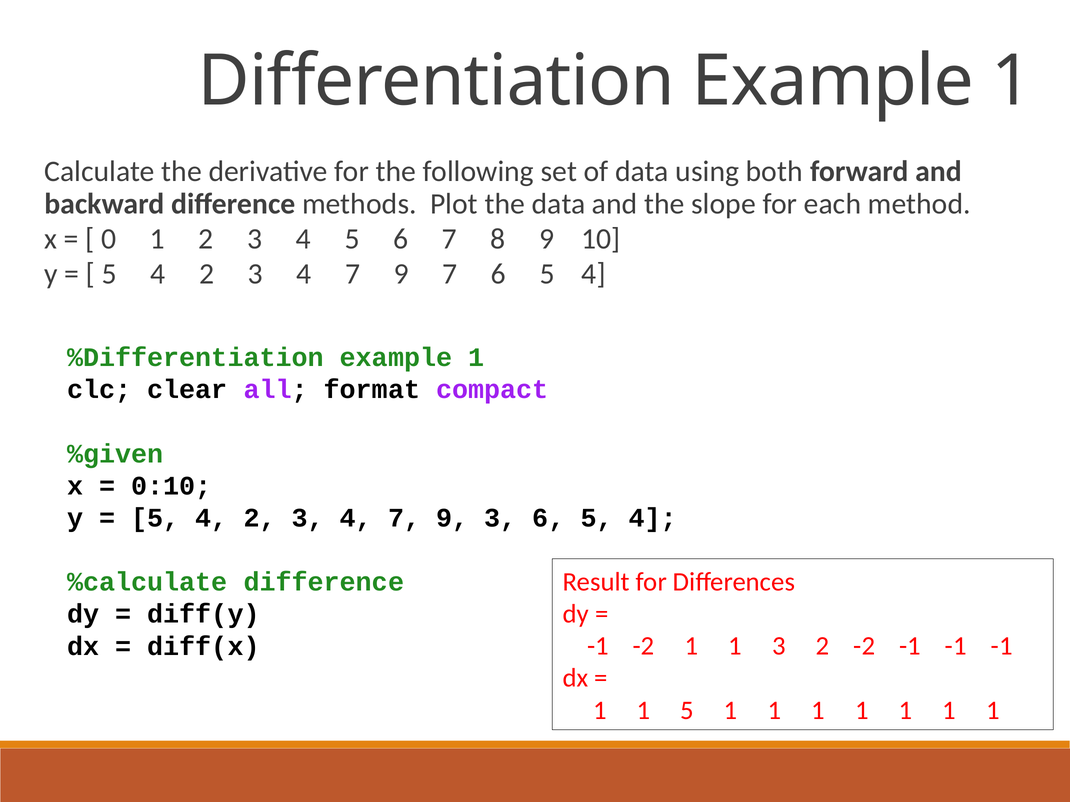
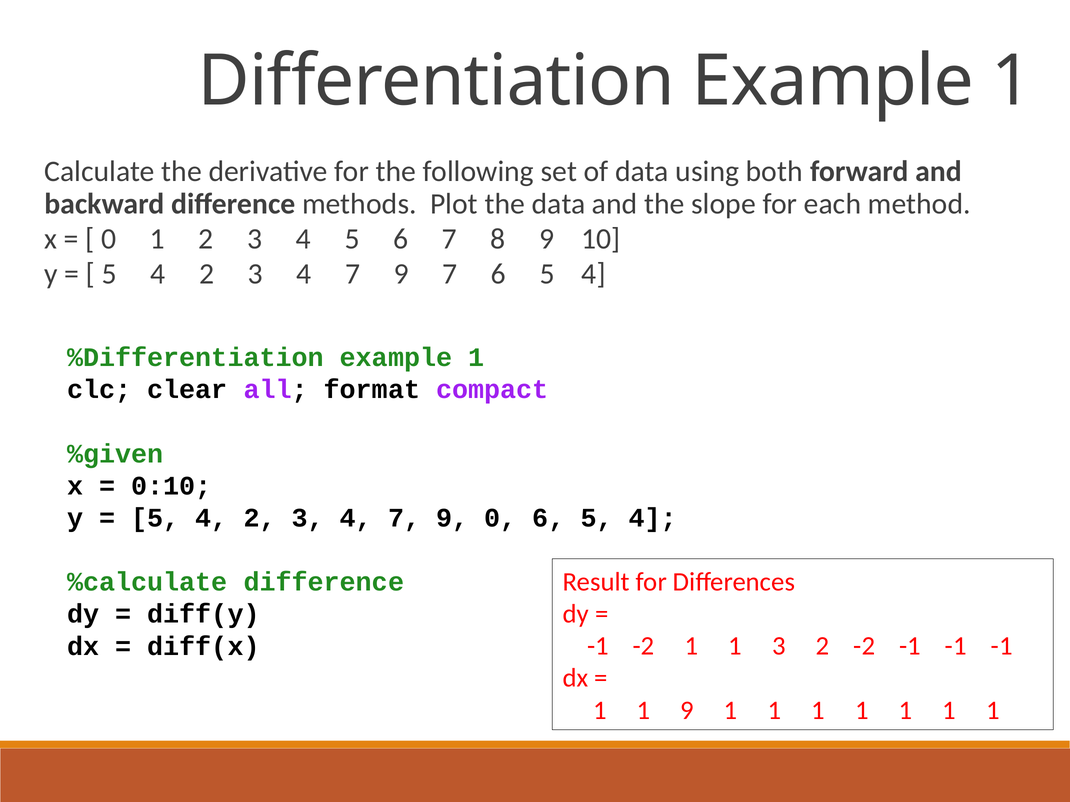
9 3: 3 -> 0
1 5: 5 -> 9
